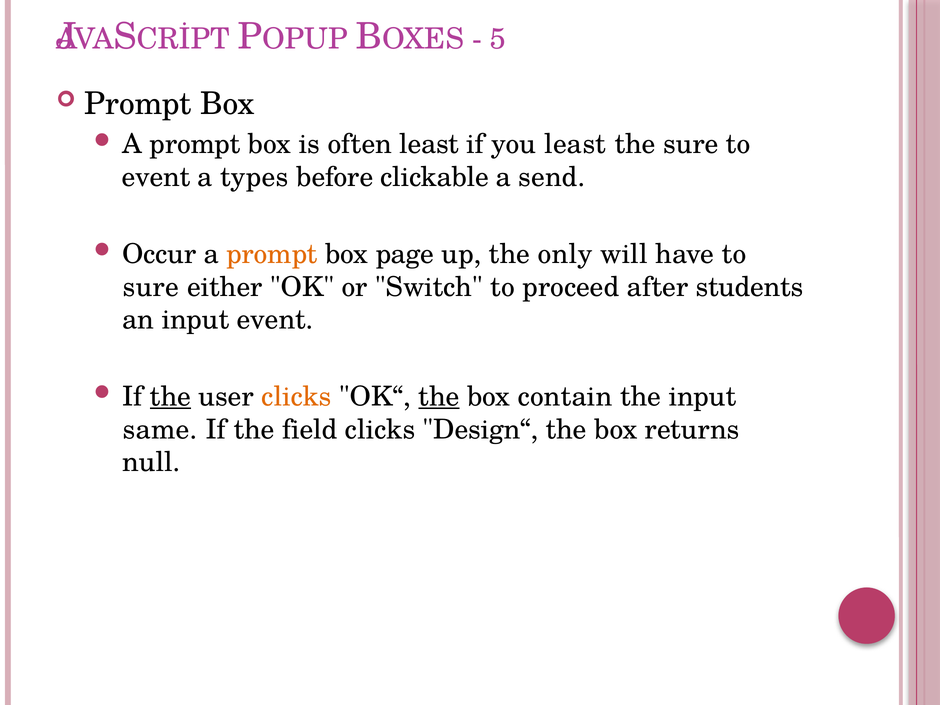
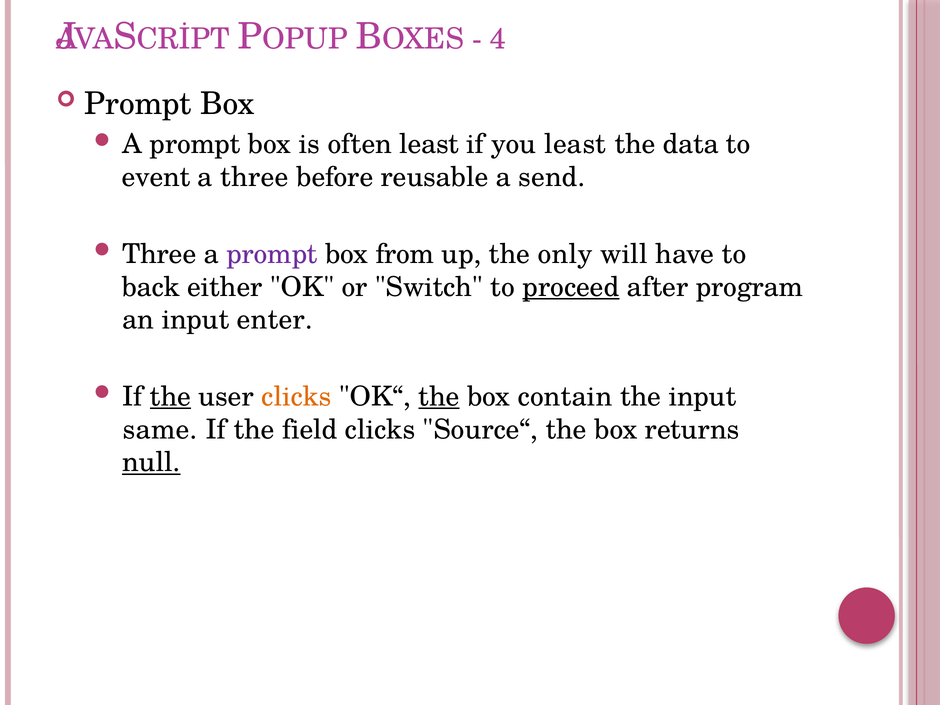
5: 5 -> 4
the sure: sure -> data
a types: types -> three
clickable: clickable -> reusable
Occur at (159, 254): Occur -> Three
prompt at (272, 254) colour: orange -> purple
page: page -> from
sure at (151, 287): sure -> back
proceed underline: none -> present
students: students -> program
input event: event -> enter
Design“: Design“ -> Source“
null underline: none -> present
